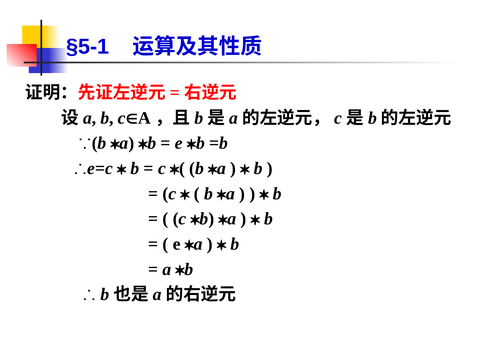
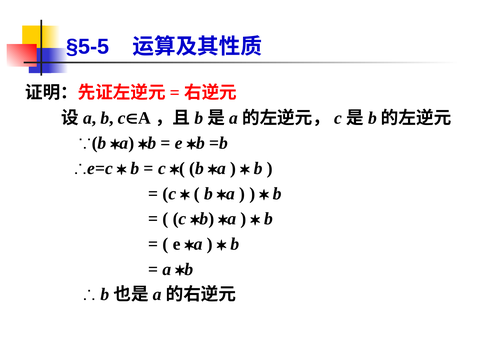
§5-1: §5-1 -> §5-5
